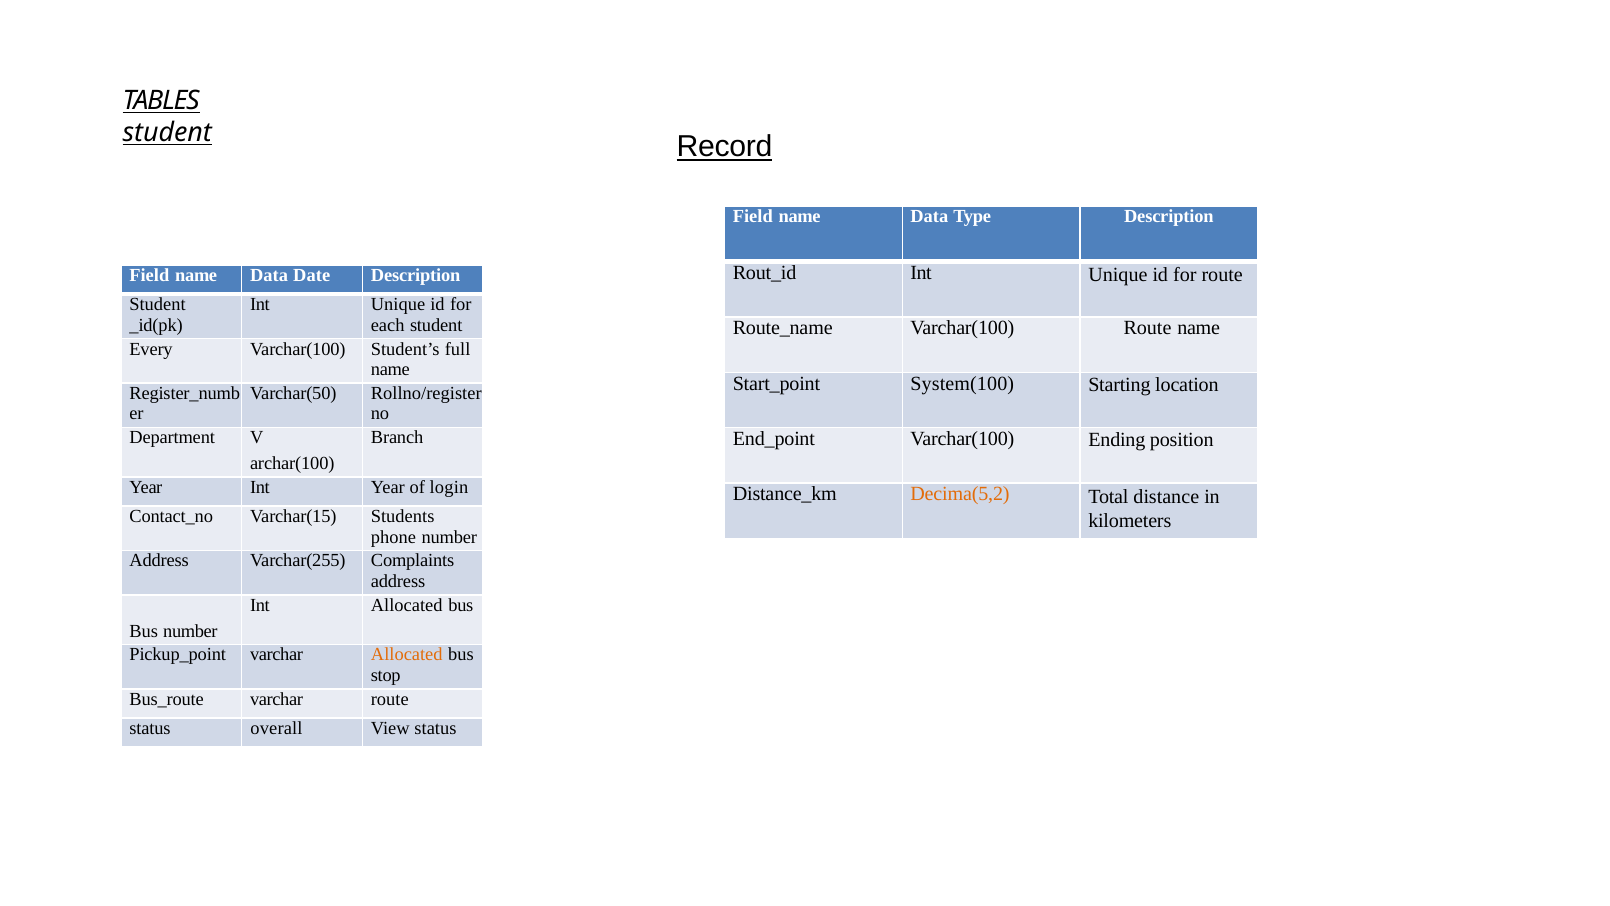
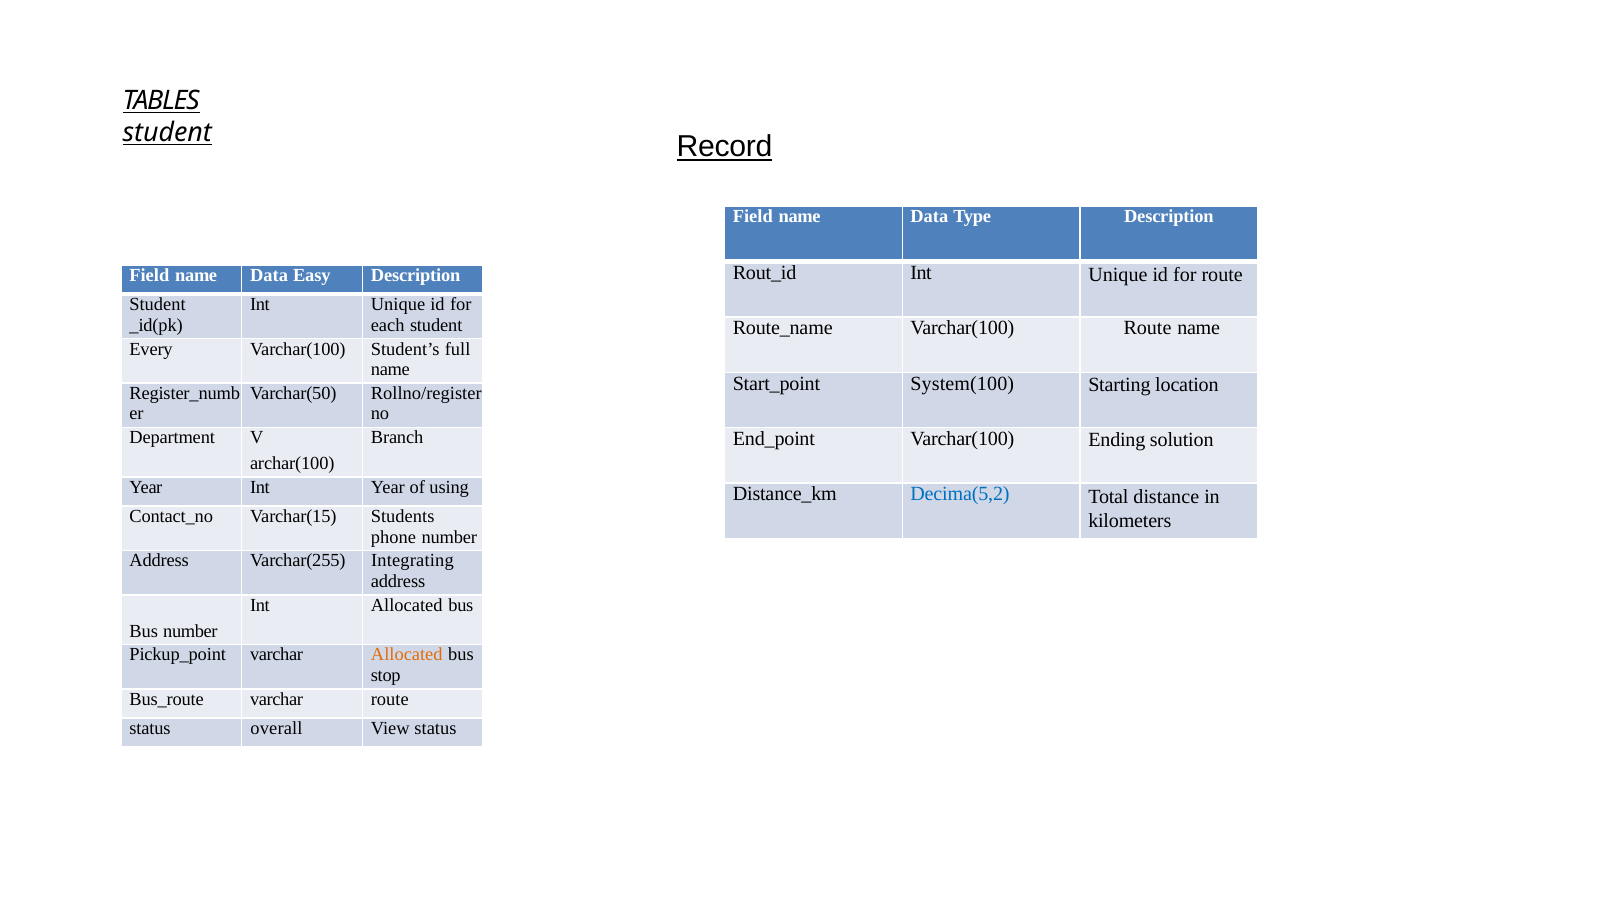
Date: Date -> Easy
position: position -> solution
login: login -> using
Decima(5,2 colour: orange -> blue
Complaints: Complaints -> Integrating
